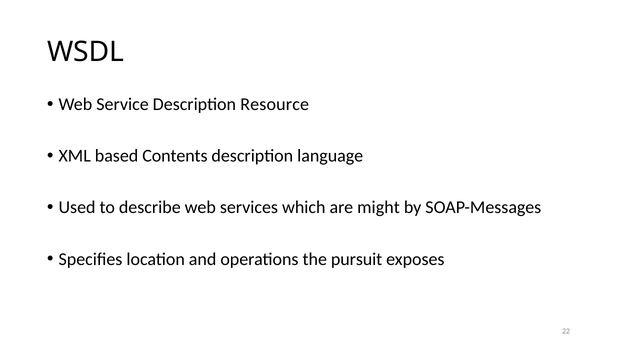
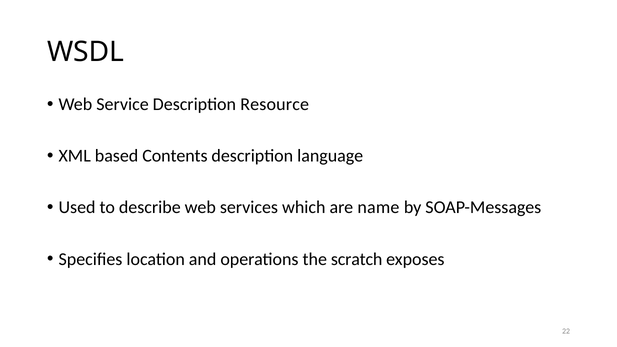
might: might -> name
pursuit: pursuit -> scratch
